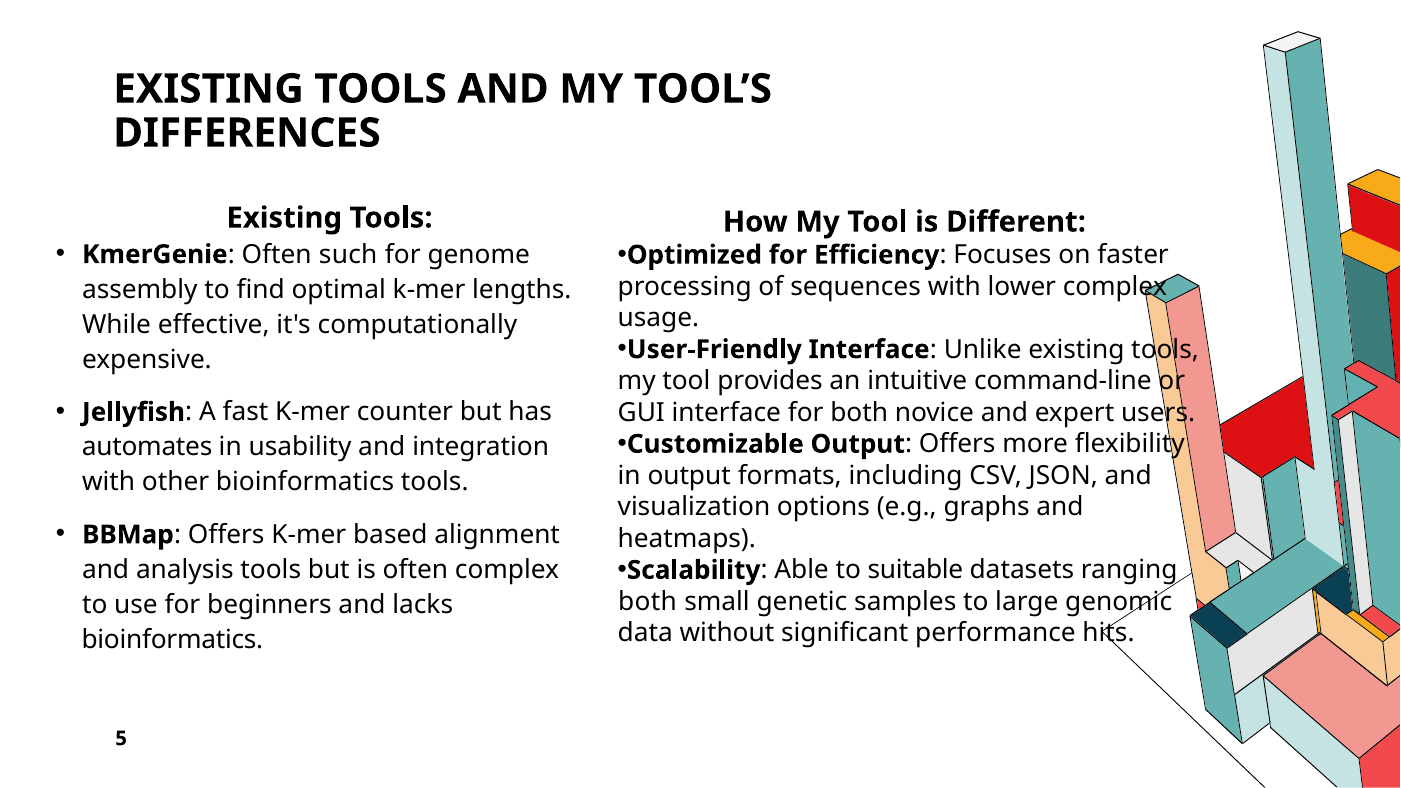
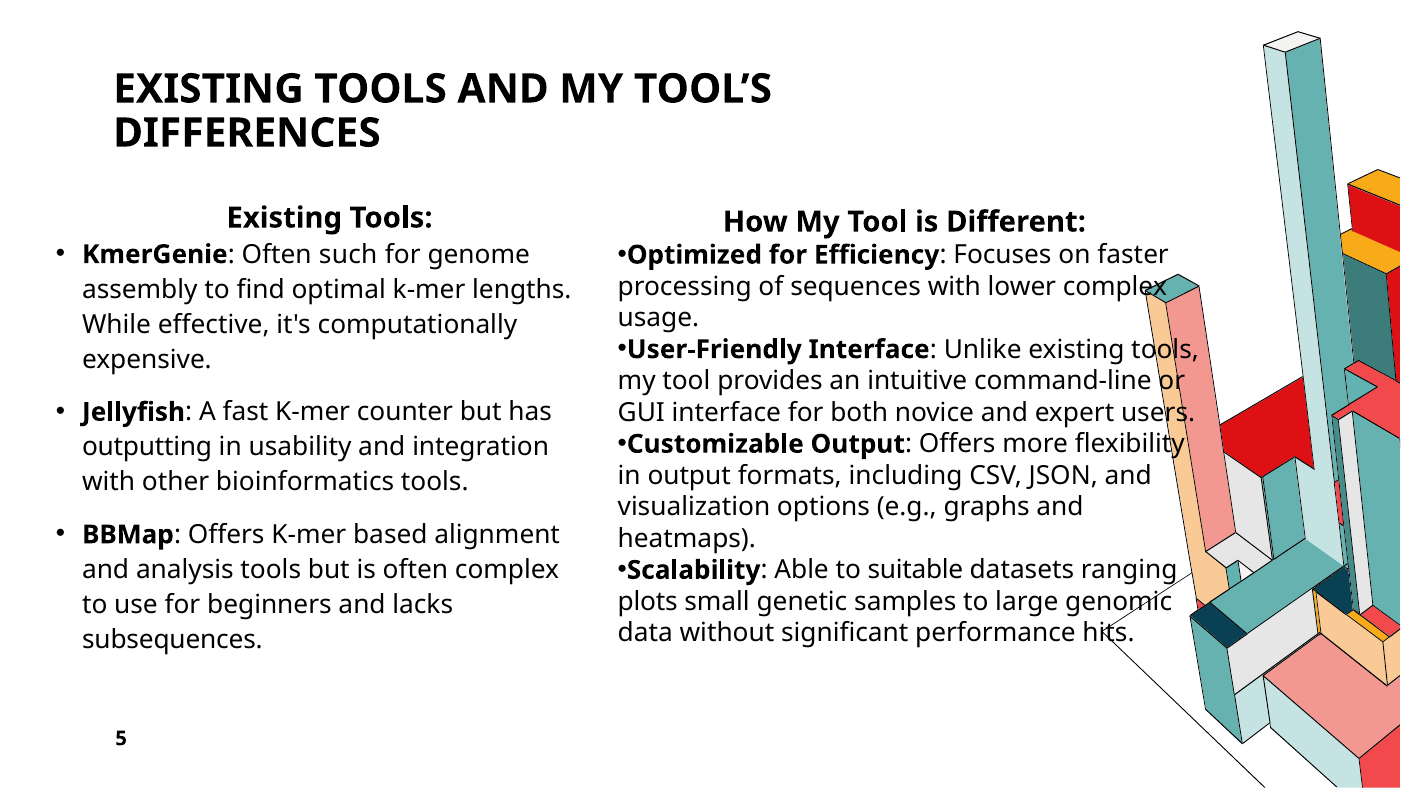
automates: automates -> outputting
both at (647, 602): both -> plots
bioinformatics at (172, 640): bioinformatics -> subsequences
